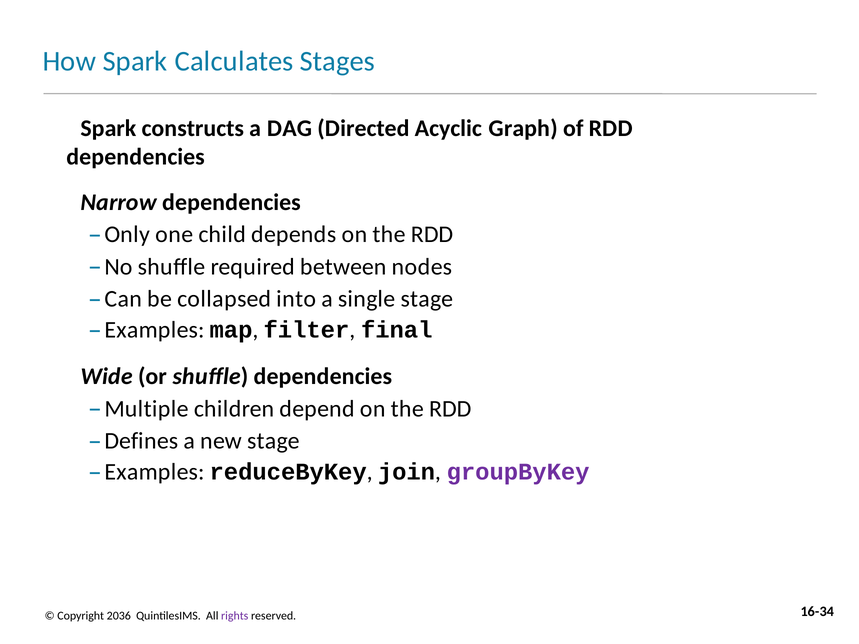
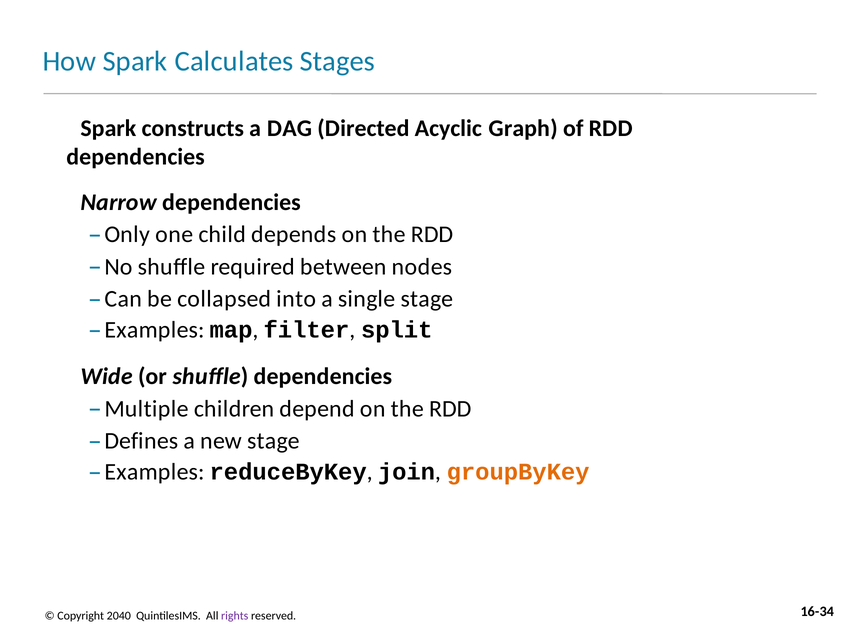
final: final -> split
groupByKey colour: purple -> orange
2036: 2036 -> 2040
